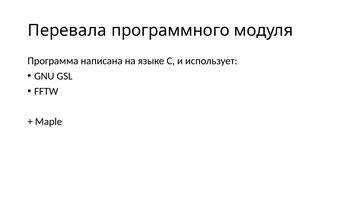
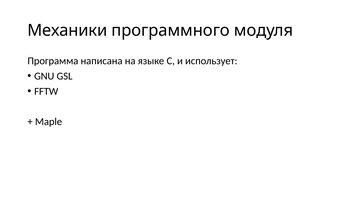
Перевала: Перевала -> Механики
